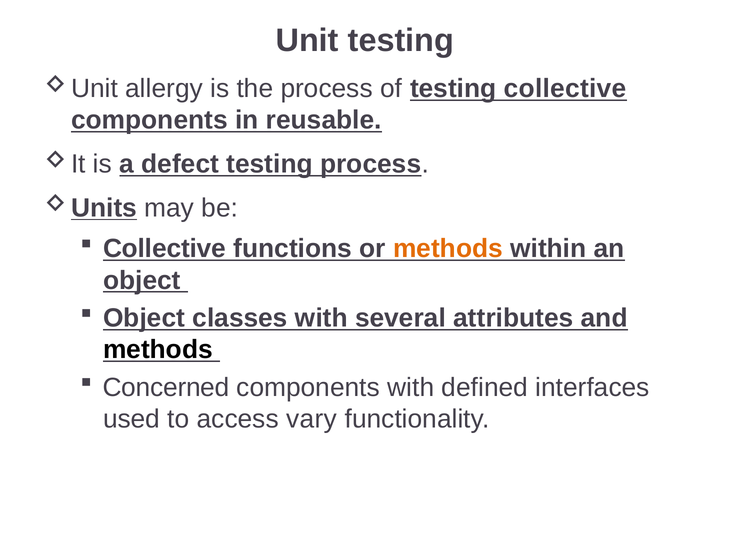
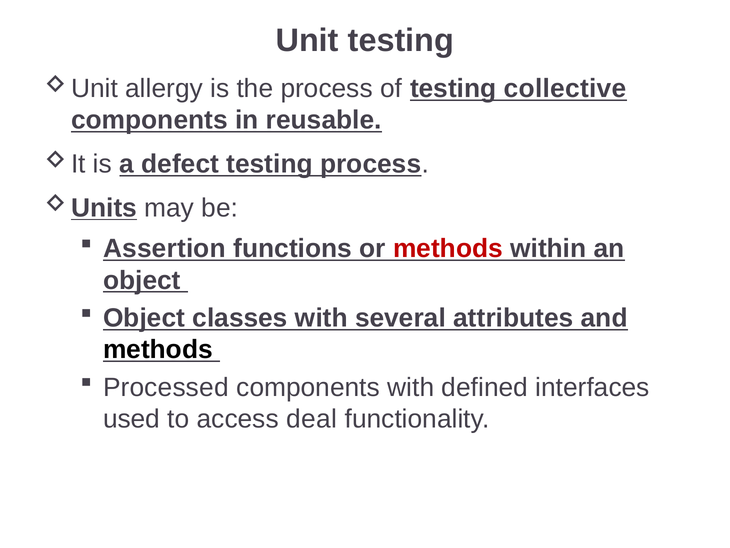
Collective at (165, 249): Collective -> Assertion
methods at (448, 249) colour: orange -> red
Concerned: Concerned -> Processed
vary: vary -> deal
